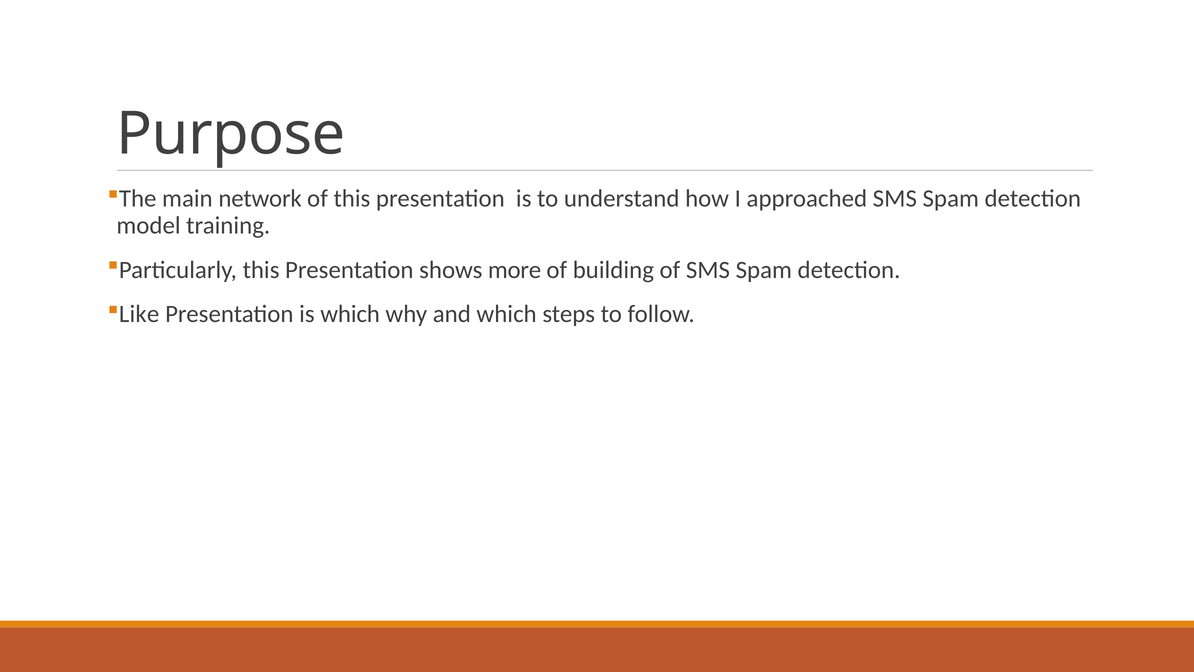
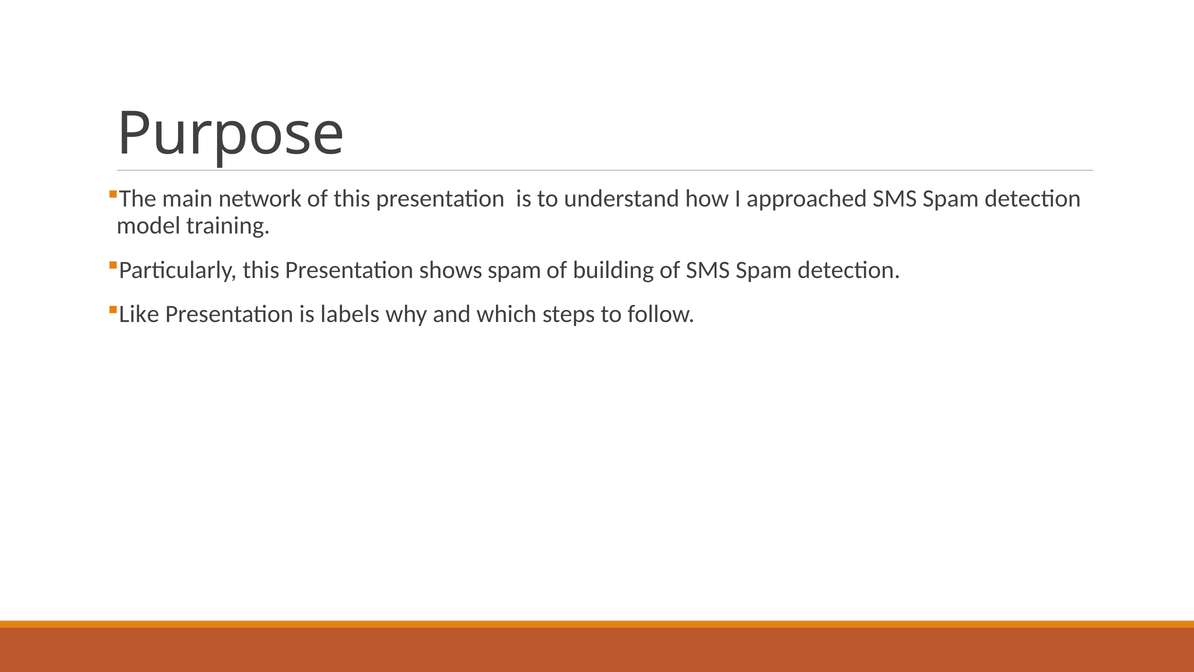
shows more: more -> spam
is which: which -> labels
